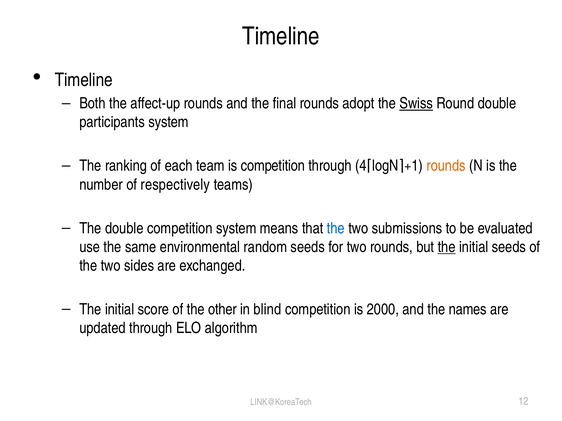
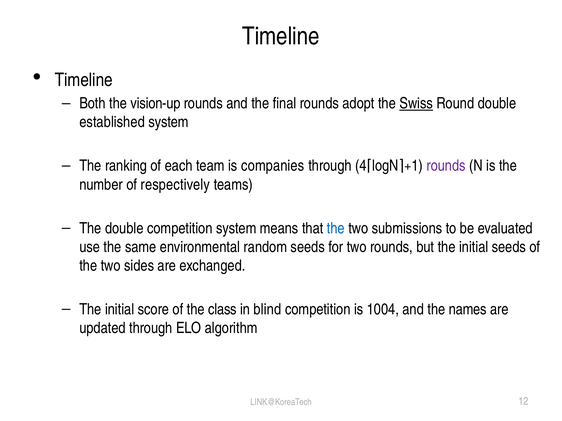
affect-up: affect-up -> vision-up
participants: participants -> established
is competition: competition -> companies
rounds at (446, 166) colour: orange -> purple
the at (447, 247) underline: present -> none
other: other -> class
2000: 2000 -> 1004
